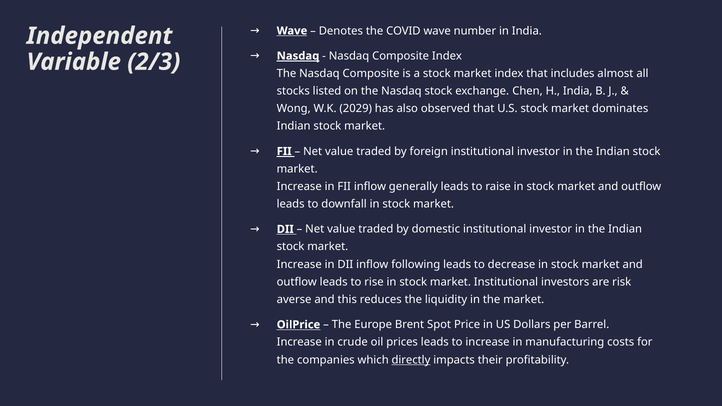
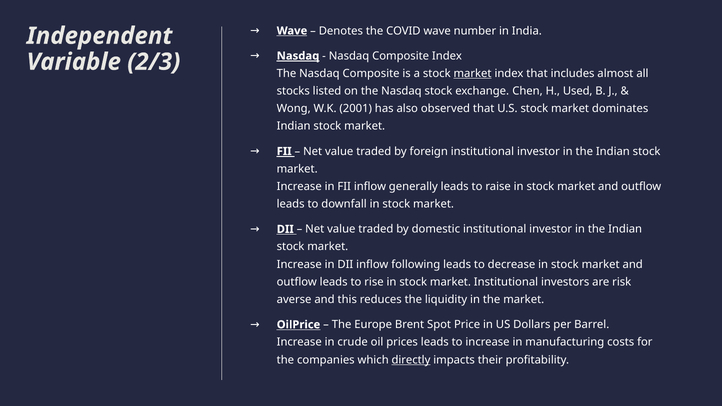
market at (473, 73) underline: none -> present
H India: India -> Used
2029: 2029 -> 2001
